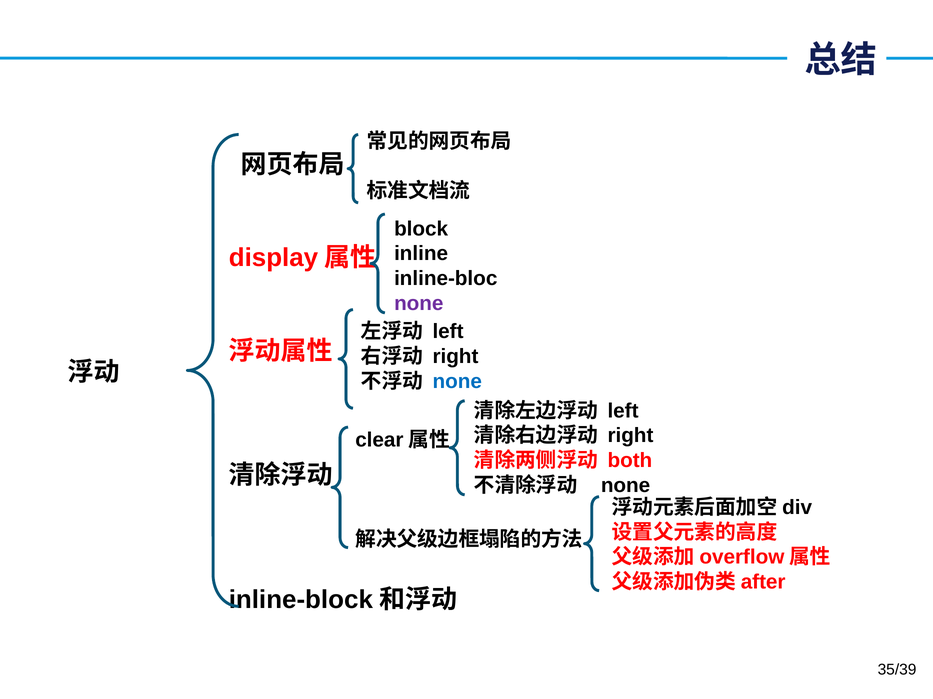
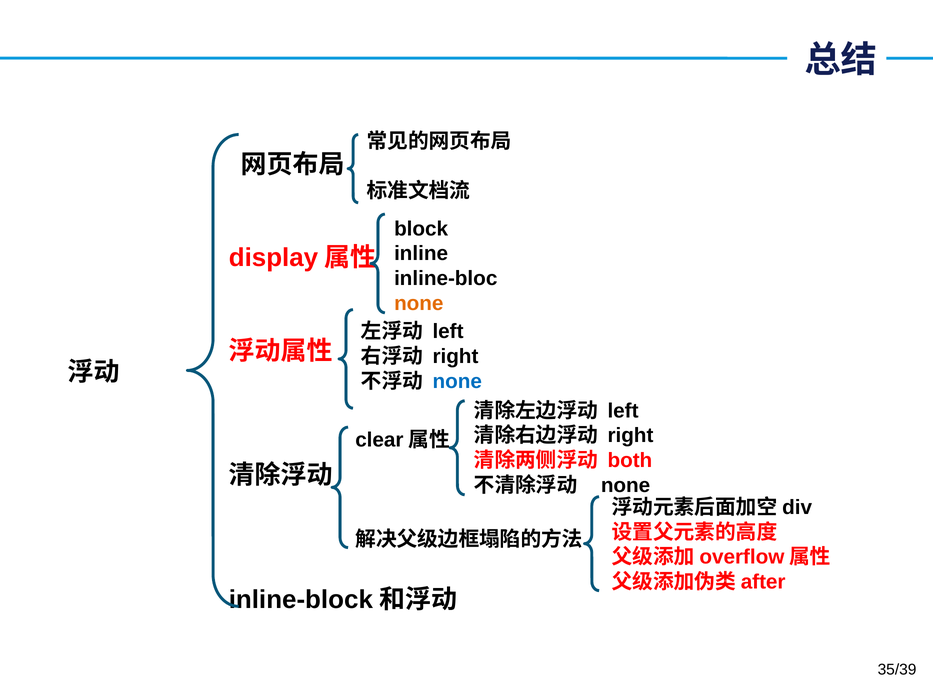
none at (419, 304) colour: purple -> orange
